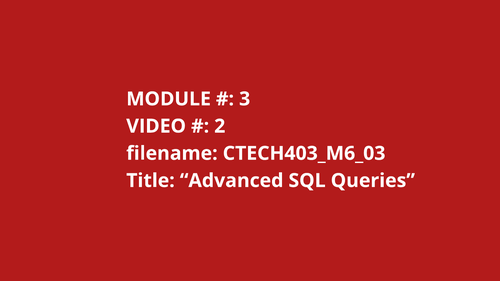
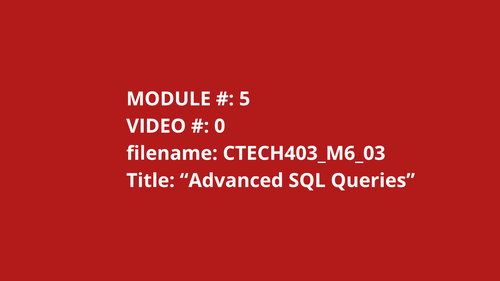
3: 3 -> 5
2: 2 -> 0
